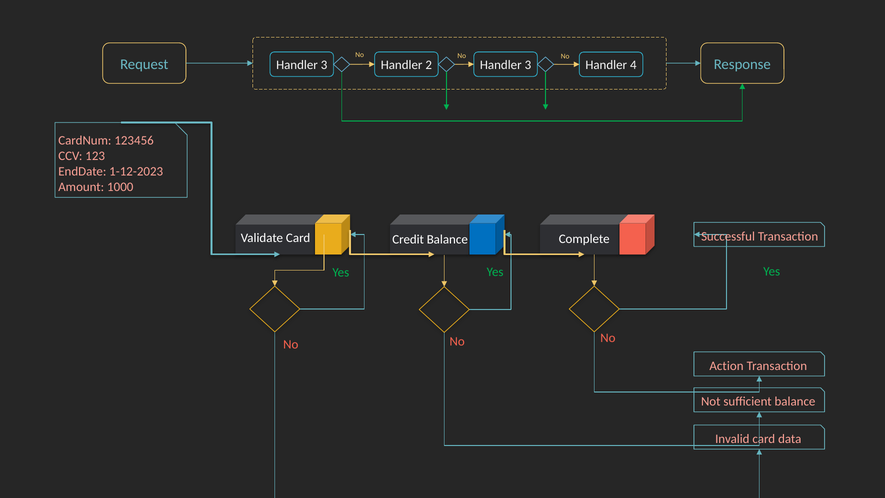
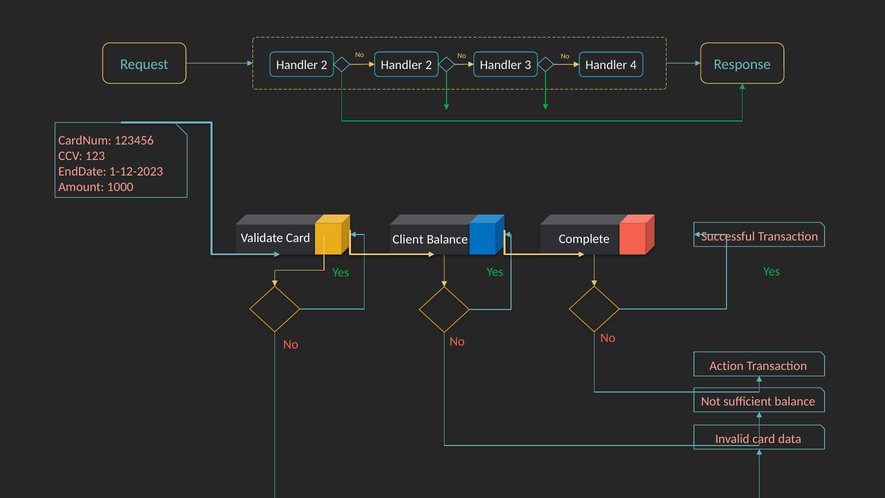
Request Handler 3: 3 -> 2
Credit: Credit -> Client
